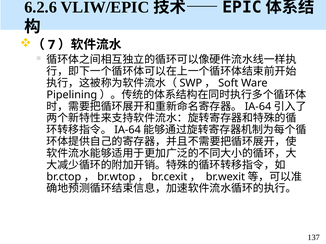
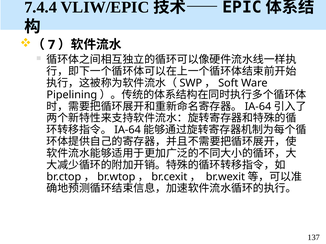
6.2.6: 6.2.6 -> 7.4.4
